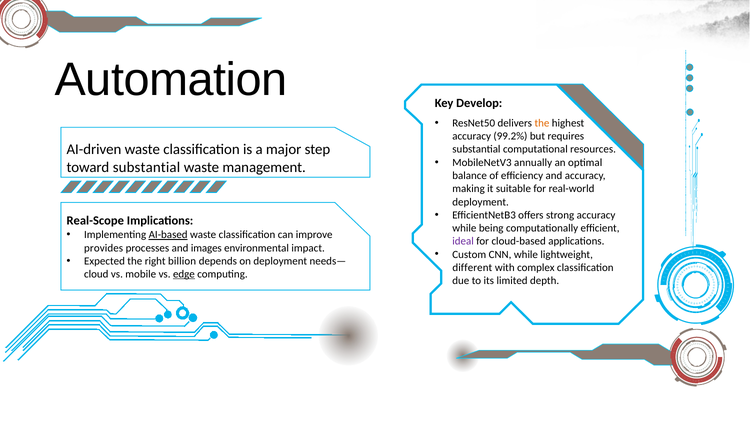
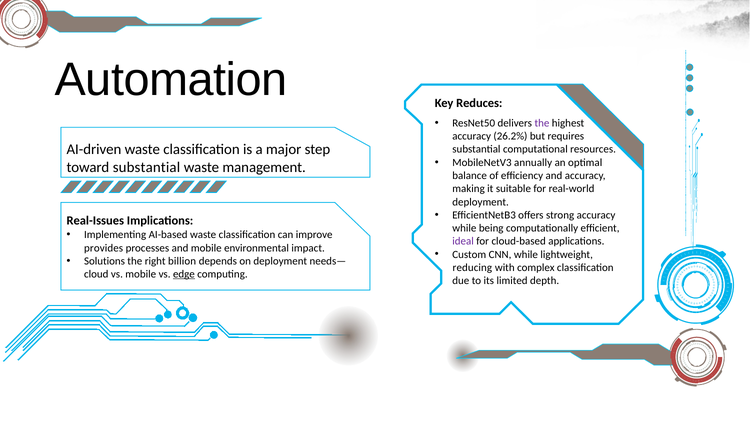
Develop: Develop -> Reduces
the at (542, 123) colour: orange -> purple
99.2%: 99.2% -> 26.2%
Real-Scope: Real-Scope -> Real-Issues
AI-based underline: present -> none
and images: images -> mobile
Expected: Expected -> Solutions
different: different -> reducing
